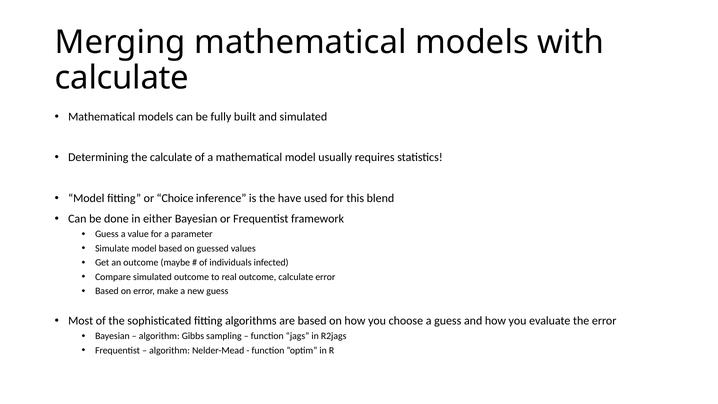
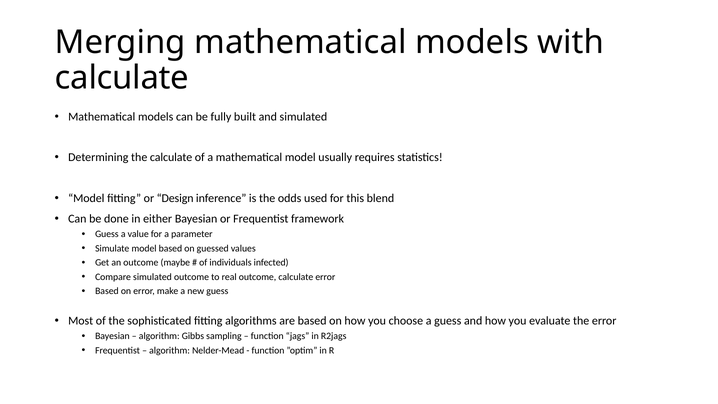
Choice: Choice -> Design
have: have -> odds
